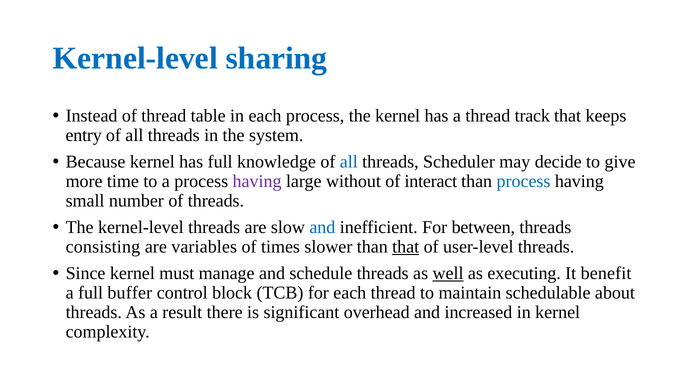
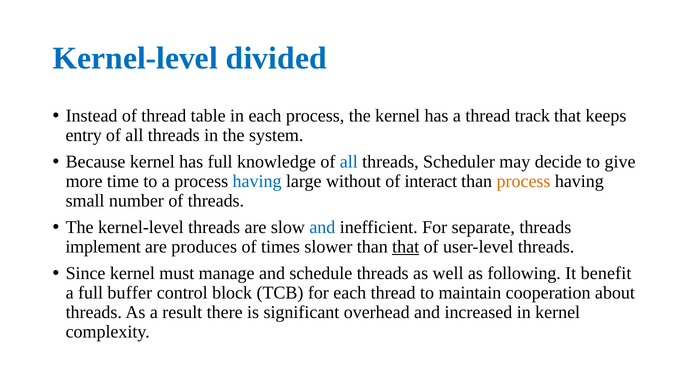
sharing: sharing -> divided
having at (257, 181) colour: purple -> blue
process at (524, 181) colour: blue -> orange
between: between -> separate
consisting: consisting -> implement
variables: variables -> produces
well underline: present -> none
executing: executing -> following
schedulable: schedulable -> cooperation
